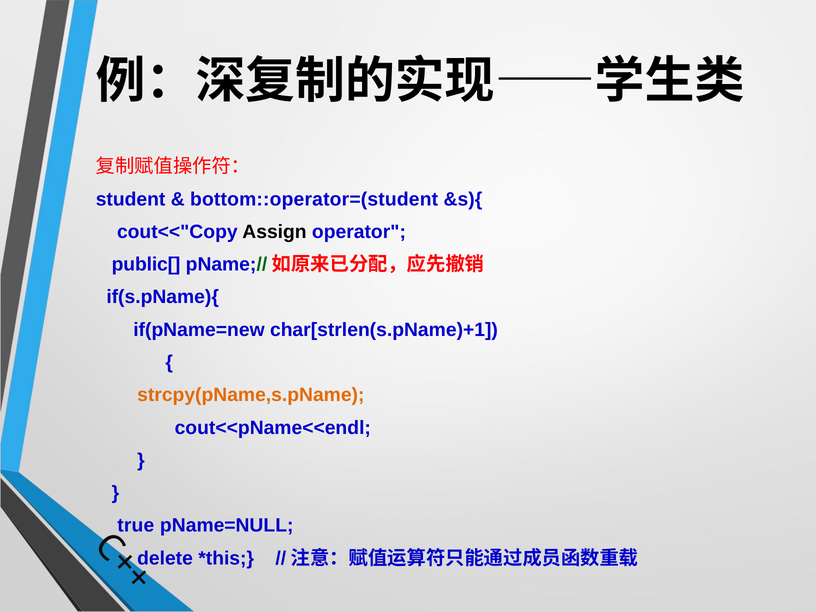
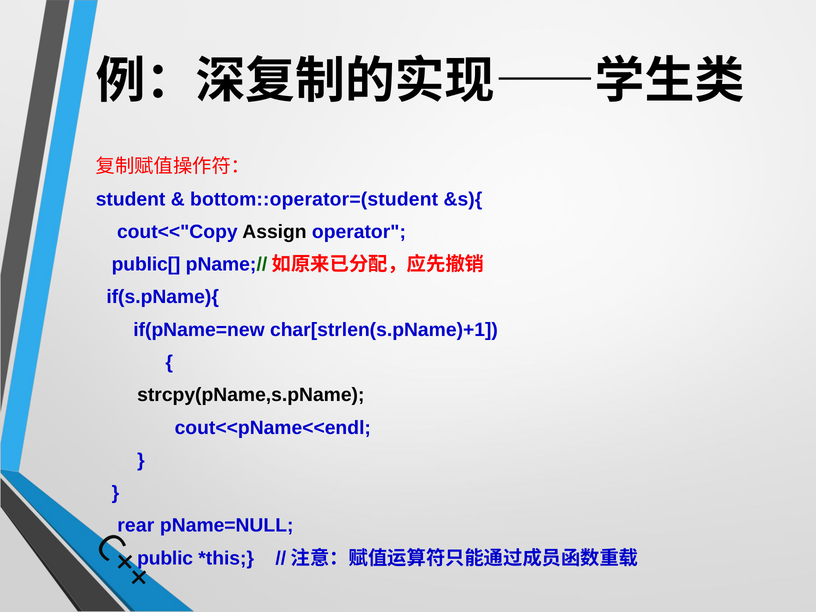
strcpy(pName,s.pName colour: orange -> black
true: true -> rear
delete: delete -> public
